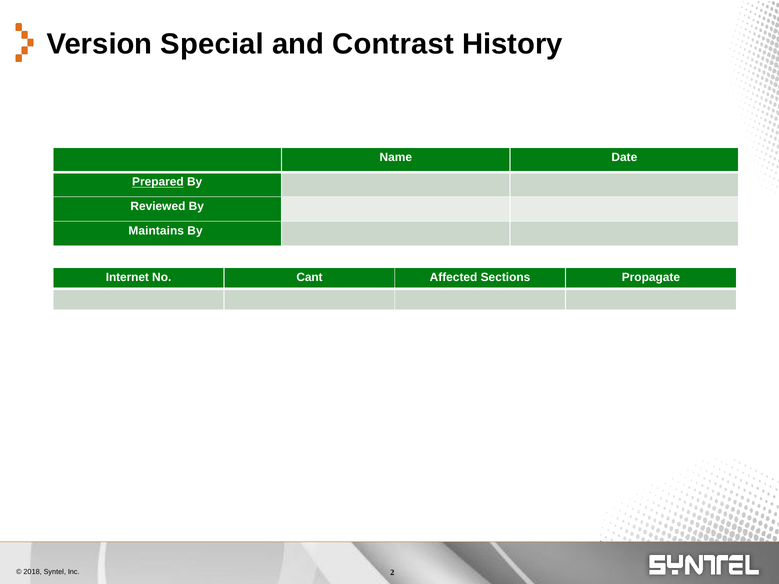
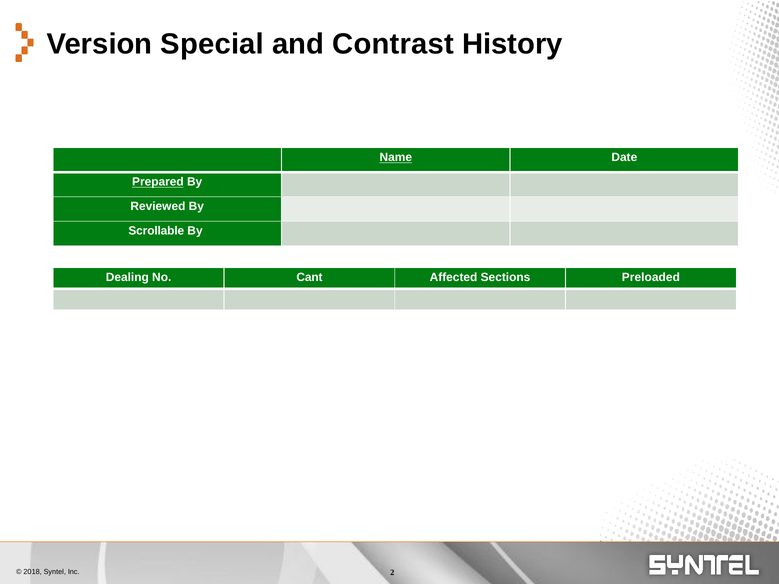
Name underline: none -> present
Maintains: Maintains -> Scrollable
Internet: Internet -> Dealing
Propagate: Propagate -> Preloaded
